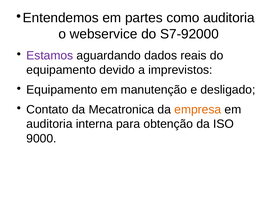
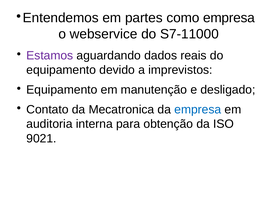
como auditoria: auditoria -> empresa
S7-92000: S7-92000 -> S7-11000
empresa at (198, 110) colour: orange -> blue
9000: 9000 -> 9021
